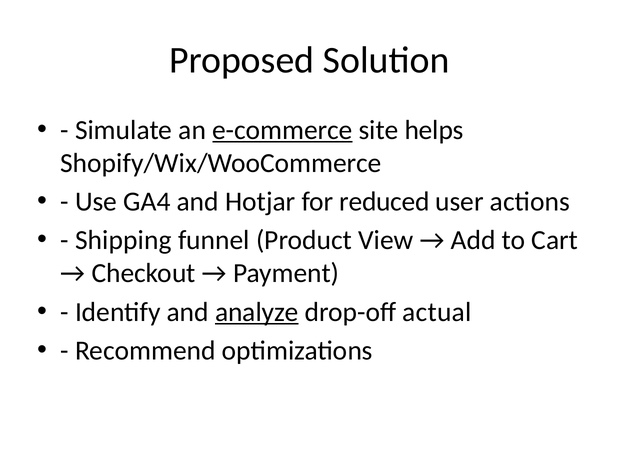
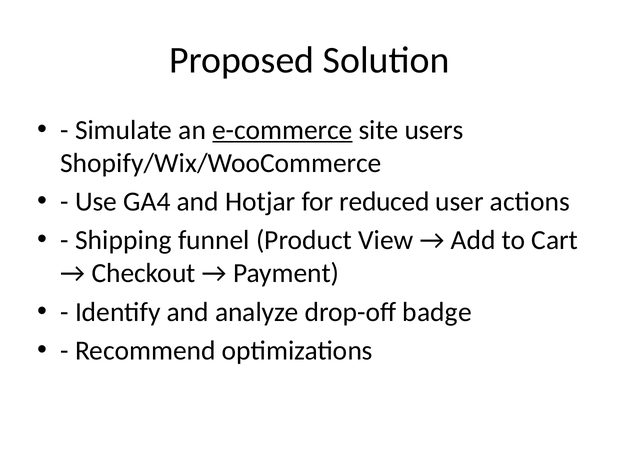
helps: helps -> users
analyze underline: present -> none
actual: actual -> badge
